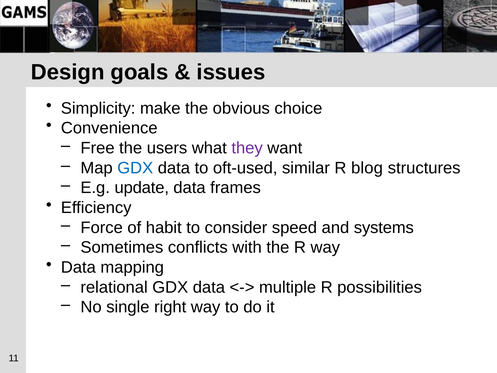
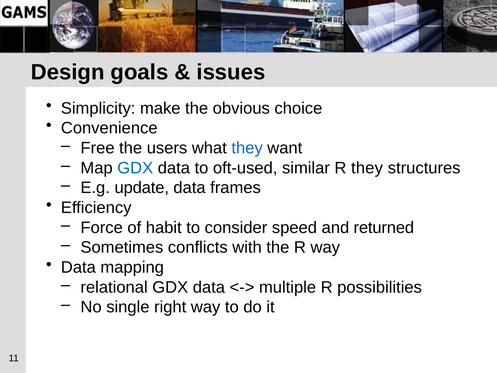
they at (247, 148) colour: purple -> blue
R blog: blog -> they
systems: systems -> returned
